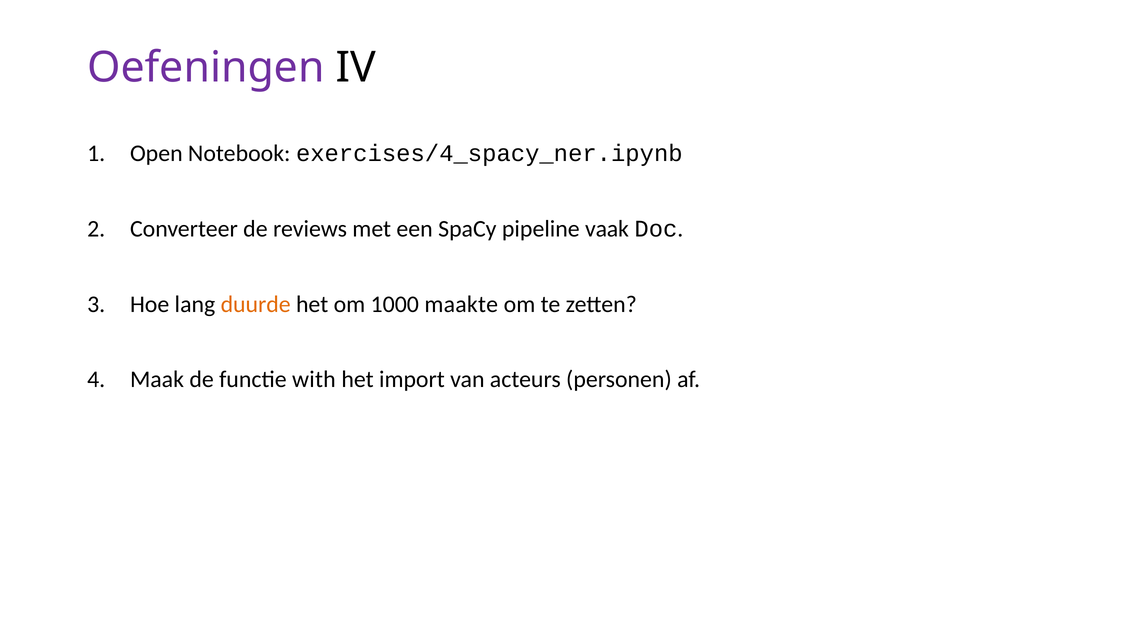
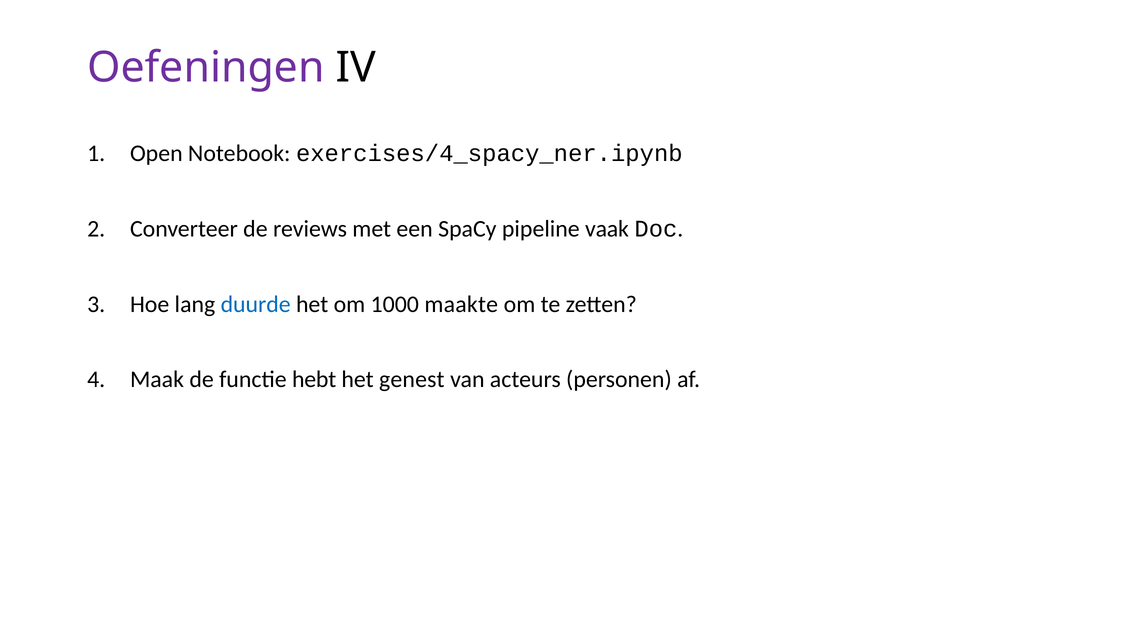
duurde colour: orange -> blue
with: with -> hebt
import: import -> genest
